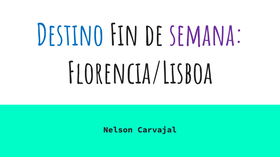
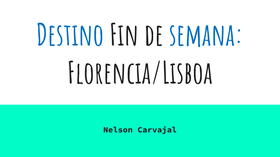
semana colour: purple -> blue
